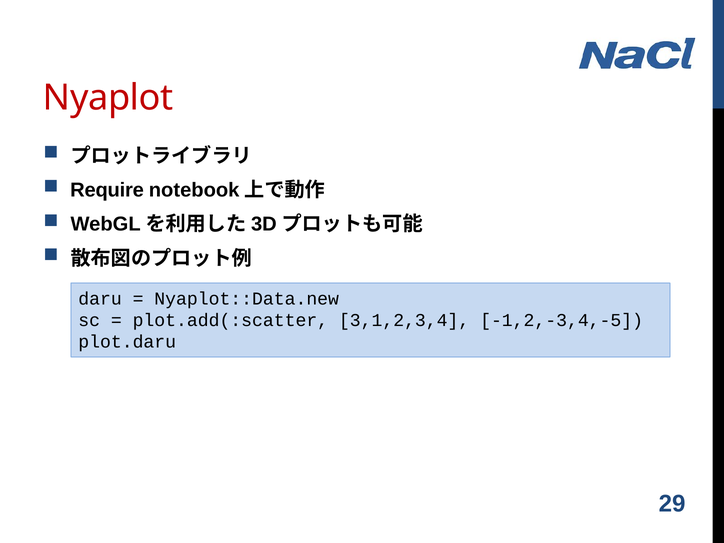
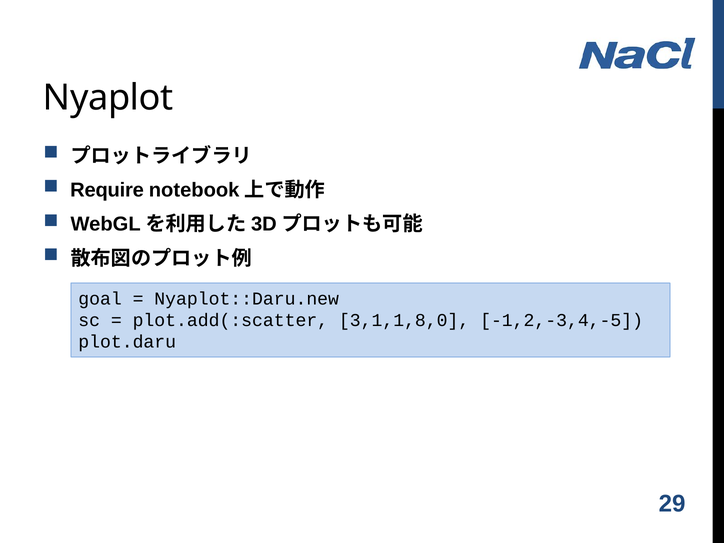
Nyaplot colour: red -> black
daru: daru -> goal
Nyaplot::Data.new: Nyaplot::Data.new -> Nyaplot::Daru.new
3,1,2,3,4: 3,1,2,3,4 -> 3,1,1,8,0
